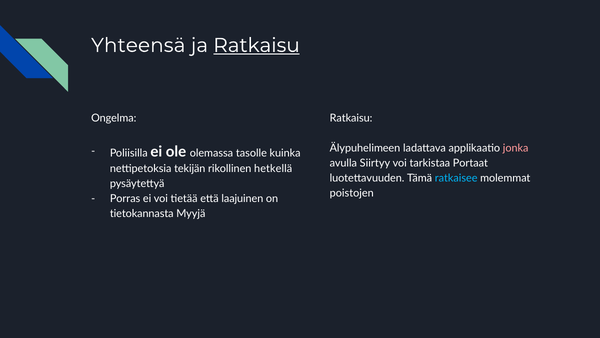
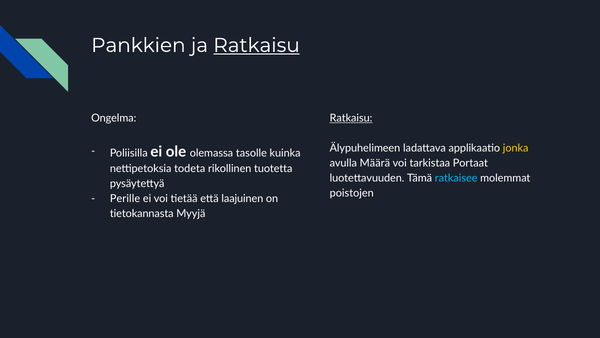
Yhteensä: Yhteensä -> Pankkien
Ratkaisu at (351, 118) underline: none -> present
jonka colour: pink -> yellow
Siirtyy: Siirtyy -> Määrä
tekijän: tekijän -> todeta
hetkellä: hetkellä -> tuotetta
Porras: Porras -> Perille
